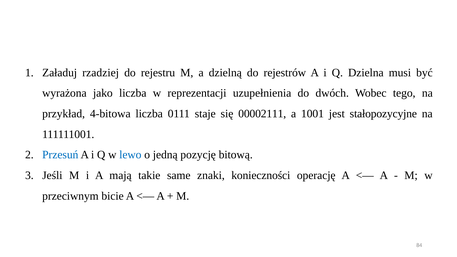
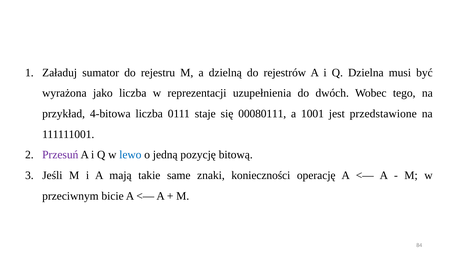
rzadziej: rzadziej -> sumator
00002111: 00002111 -> 00080111
stałopozycyjne: stałopozycyjne -> przedstawione
Przesuń colour: blue -> purple
